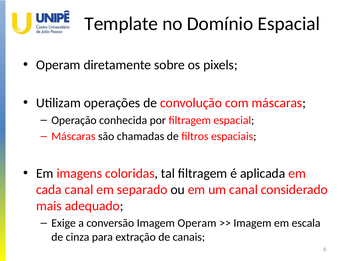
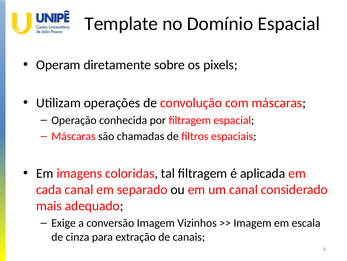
Imagem Operam: Operam -> Vizinhos
